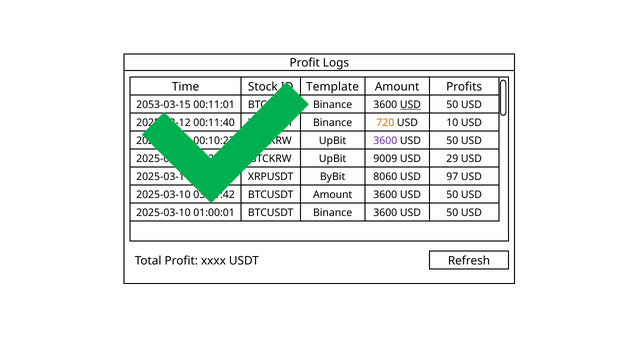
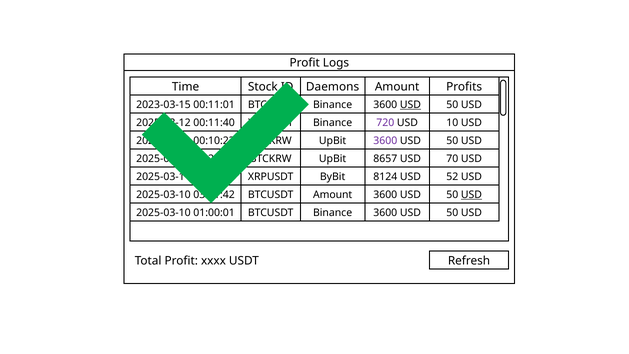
Template: Template -> Daemons
2053-03-15: 2053-03-15 -> 2023-03-15
720 colour: orange -> purple
9009: 9009 -> 8657
29: 29 -> 70
8060: 8060 -> 8124
97: 97 -> 52
USD at (471, 195) underline: none -> present
